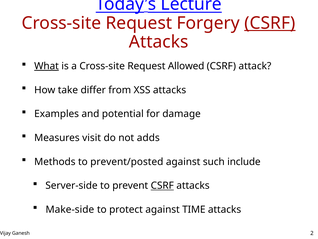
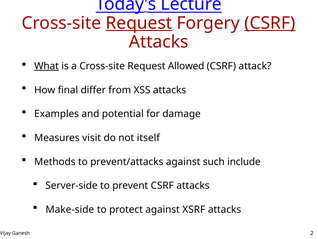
Request at (139, 23) underline: none -> present
take: take -> final
adds: adds -> itself
prevent/posted: prevent/posted -> prevent/attacks
CSRF at (162, 185) underline: present -> none
TIME: TIME -> XSRF
